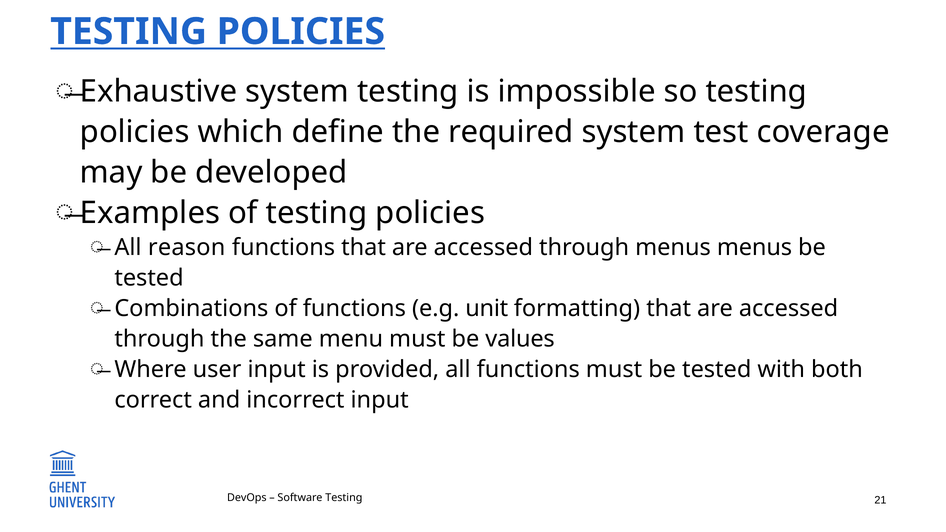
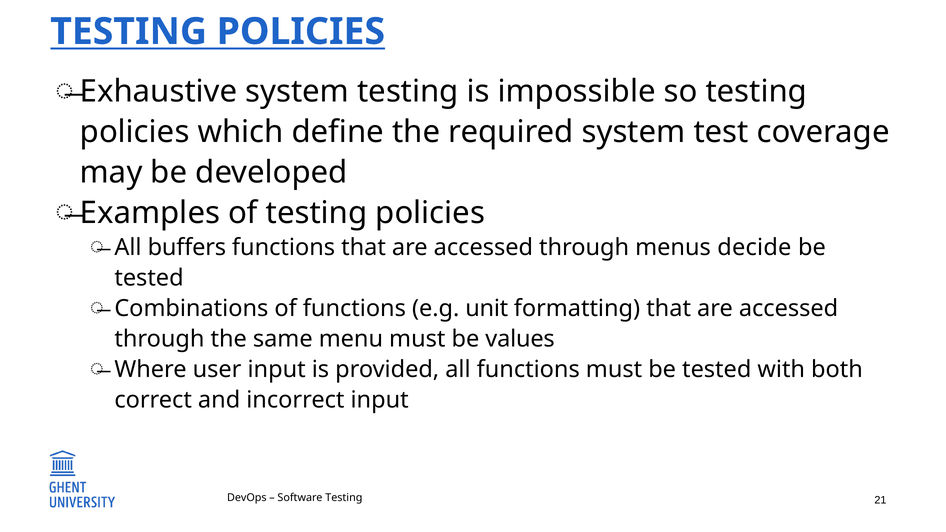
reason: reason -> buffers
menus menus: menus -> decide
